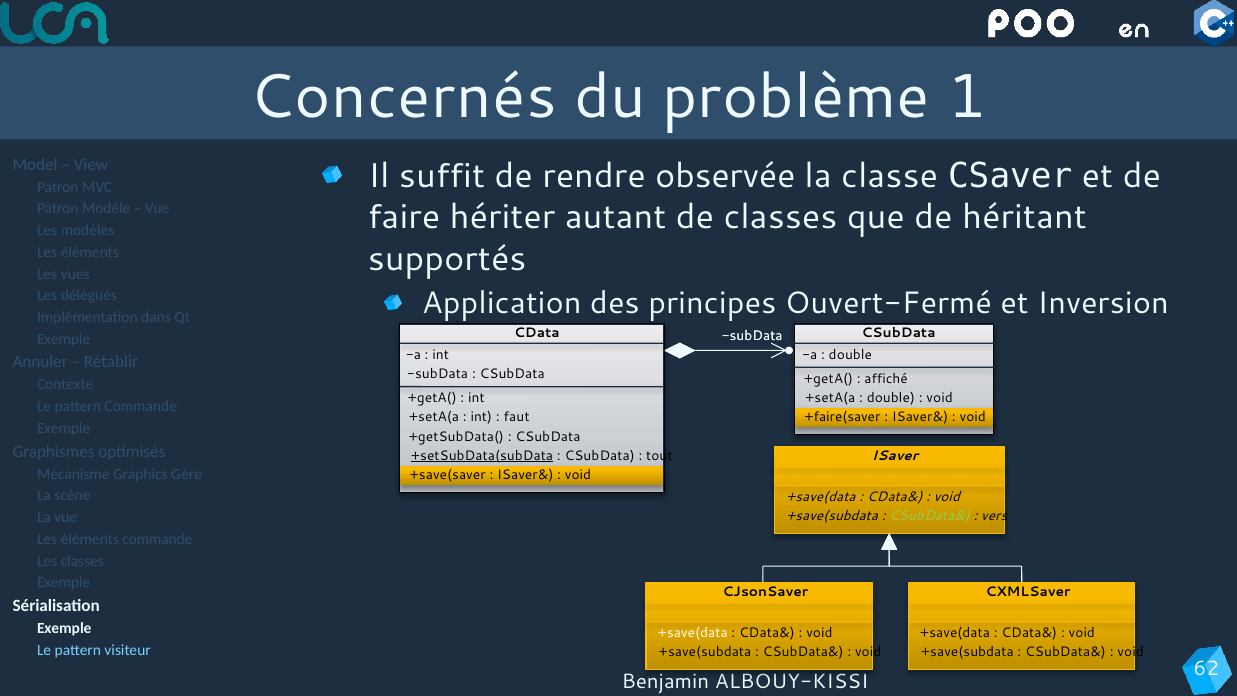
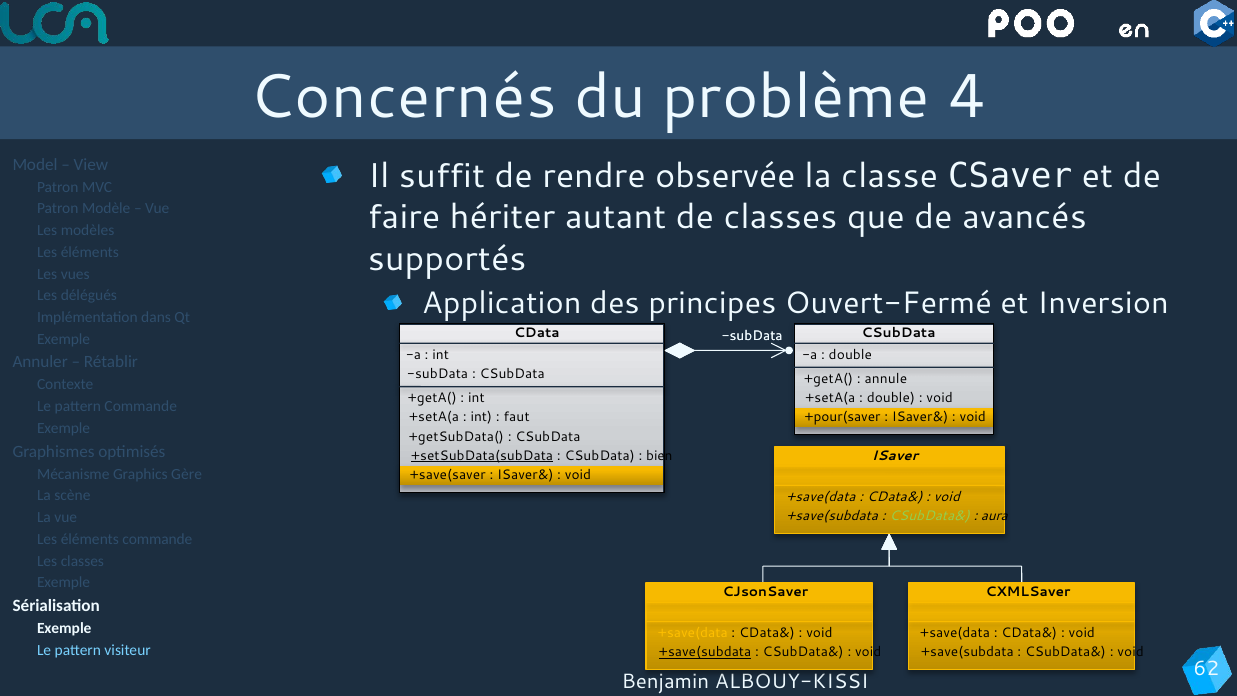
1: 1 -> 4
héritant: héritant -> avancés
affiché: affiché -> annule
+faire(saver: +faire(saver -> +pour(saver
tout: tout -> bien
vers: vers -> aura
+save(data at (693, 633) colour: white -> yellow
+save(subdata at (705, 652) underline: none -> present
